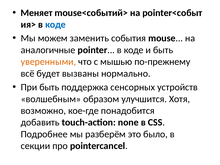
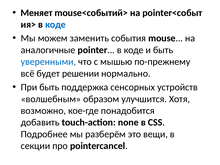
уверенными colour: orange -> blue
вызваны: вызваны -> решении
было: было -> вещи
